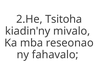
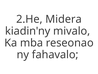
Tsitoha: Tsitoha -> Midera
